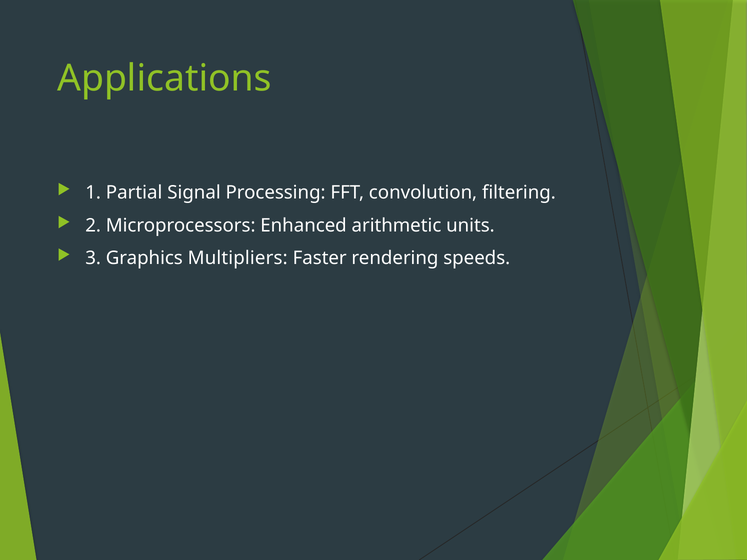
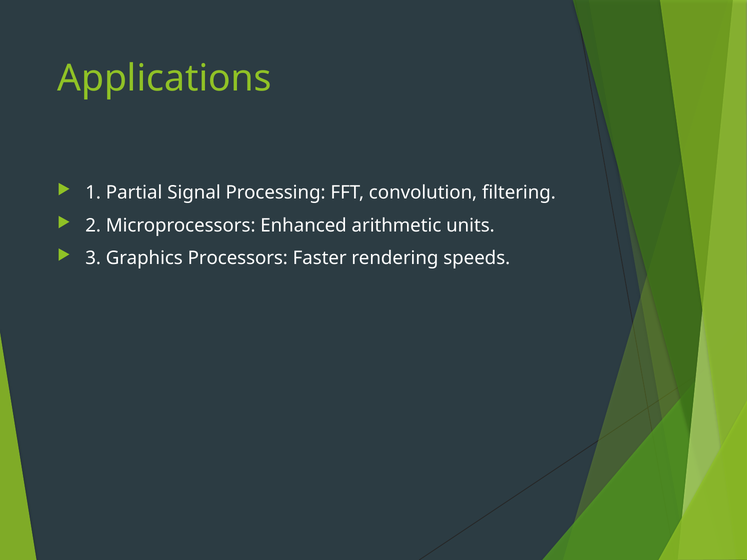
Multipliers: Multipliers -> Processors
